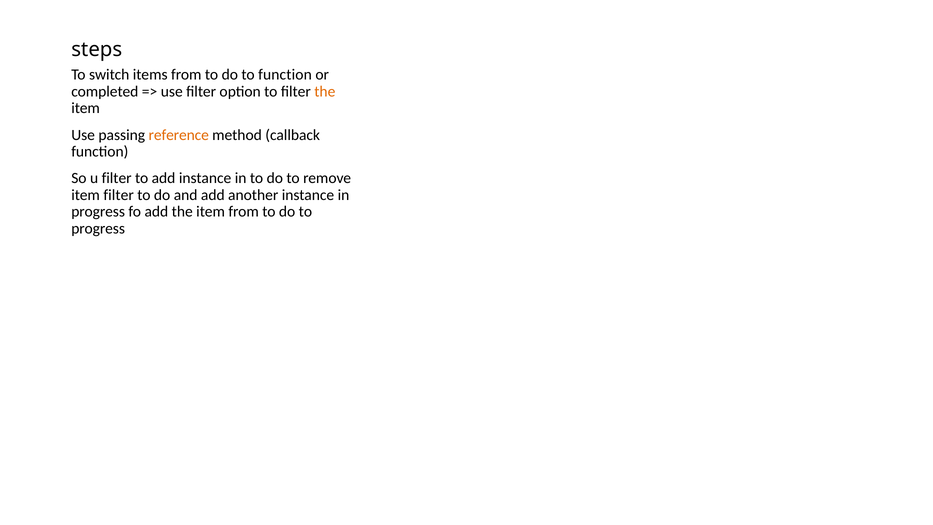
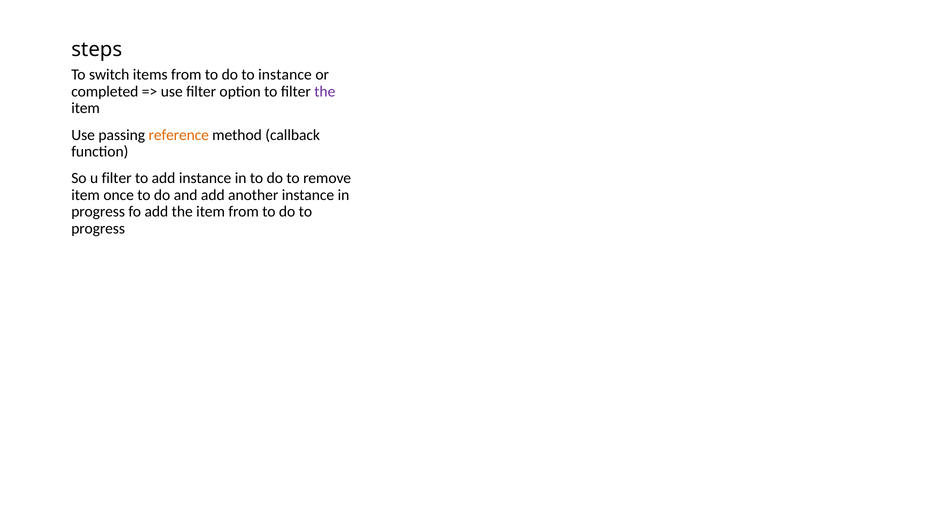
to function: function -> instance
the at (325, 92) colour: orange -> purple
item filter: filter -> once
